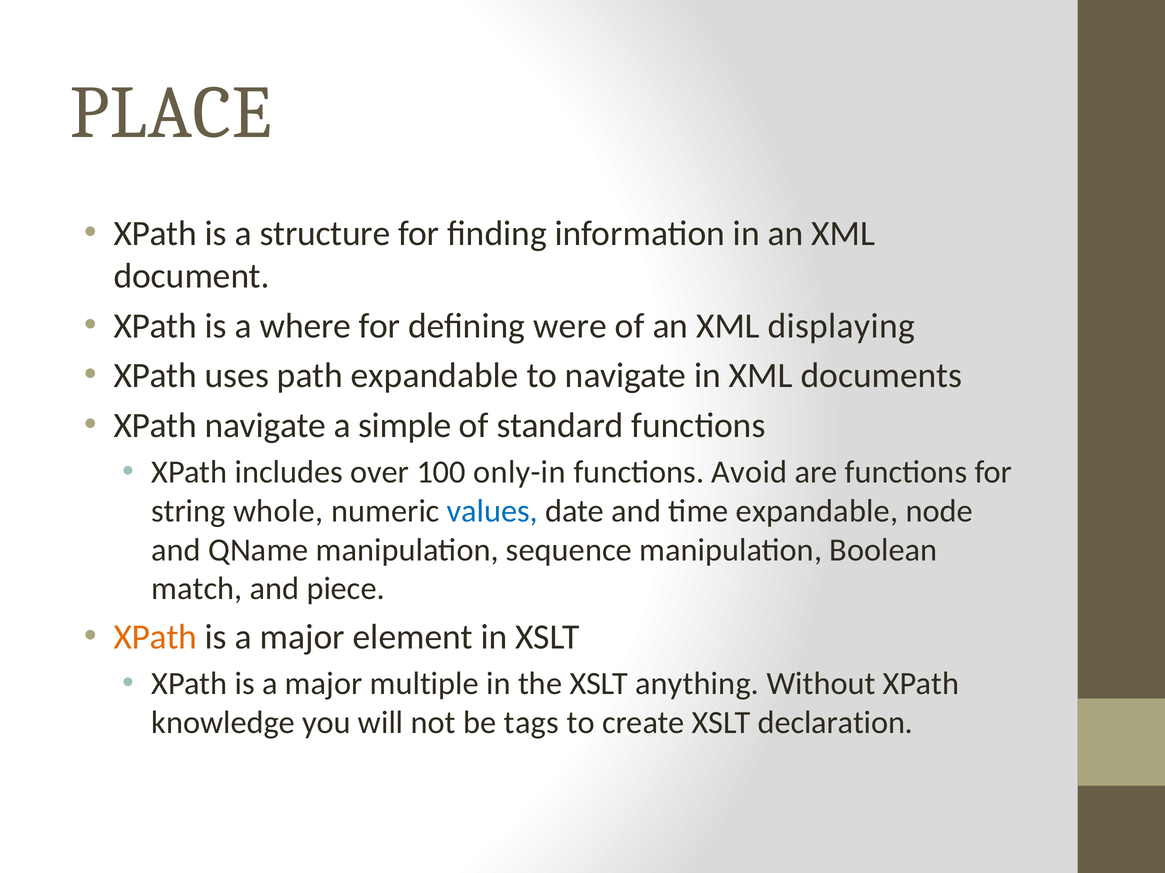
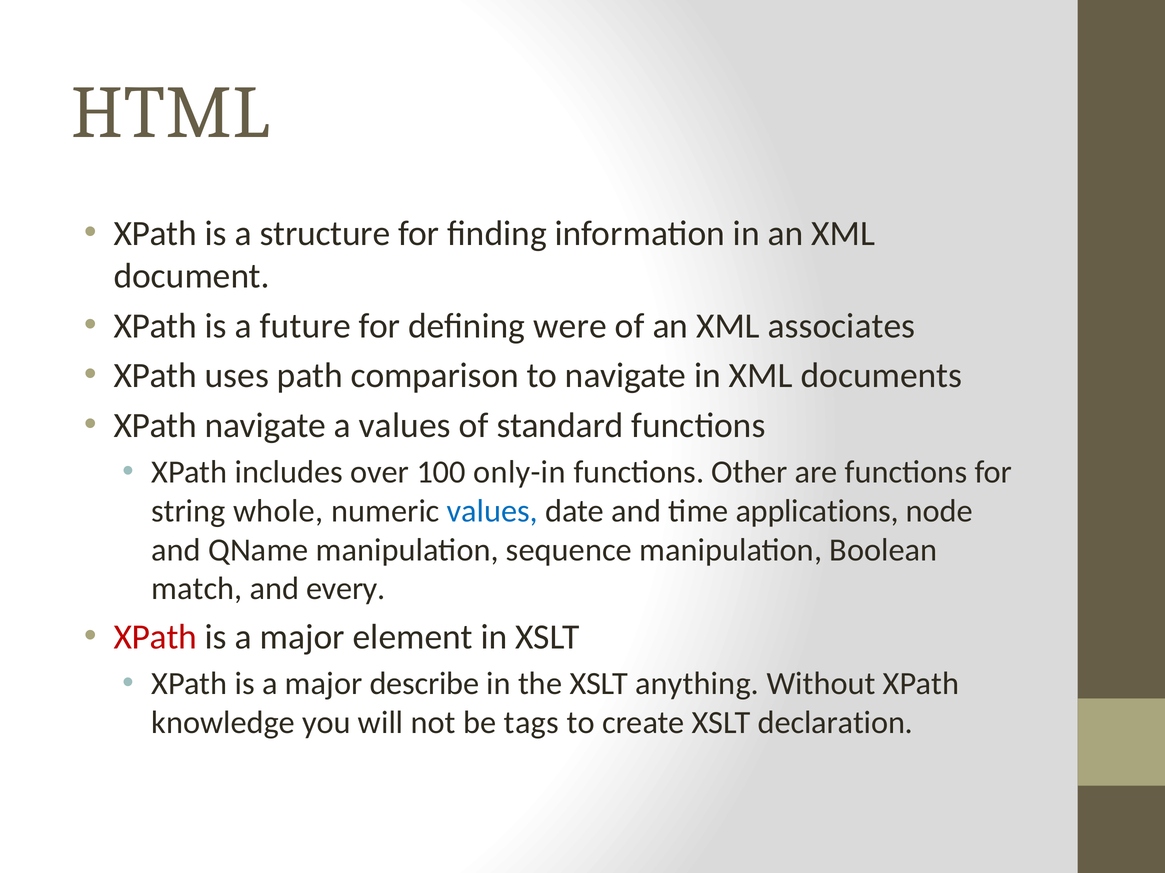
PLACE: PLACE -> HTML
where: where -> future
displaying: displaying -> associates
path expandable: expandable -> comparison
a simple: simple -> values
Avoid: Avoid -> Other
time expandable: expandable -> applications
piece: piece -> every
XPath at (155, 637) colour: orange -> red
multiple: multiple -> describe
